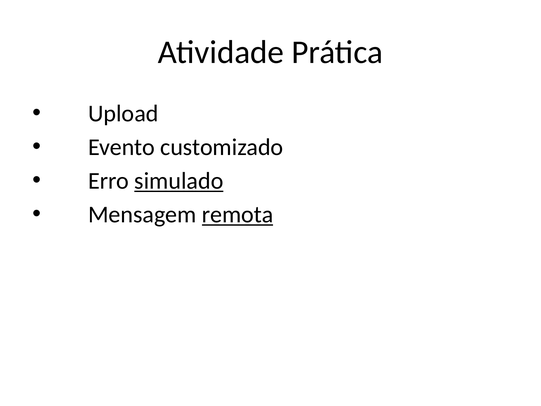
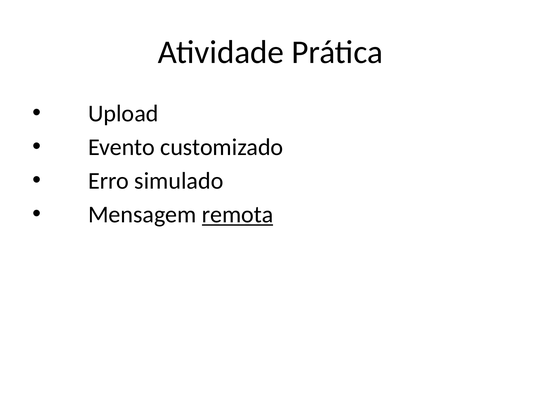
simulado underline: present -> none
